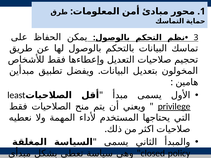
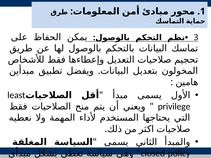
privilege underline: present -> none
